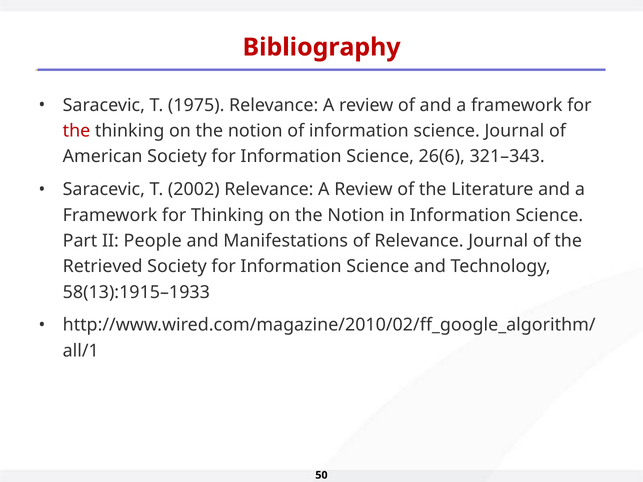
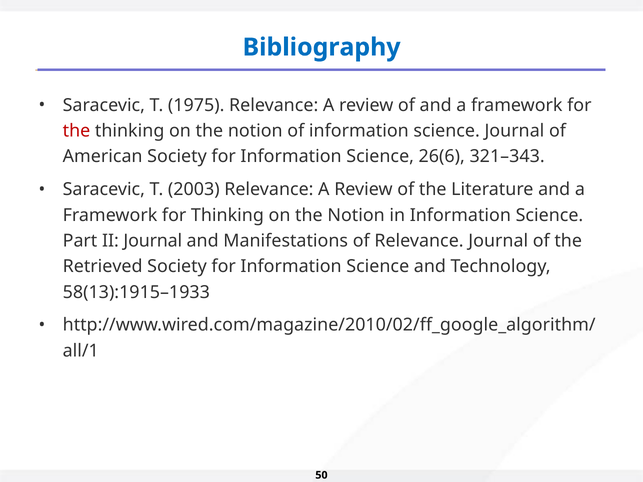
Bibliography colour: red -> blue
2002: 2002 -> 2003
II People: People -> Journal
